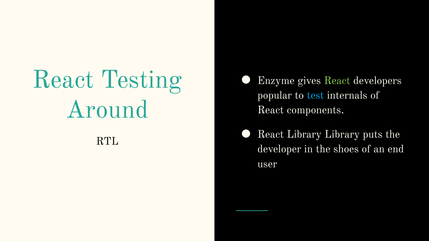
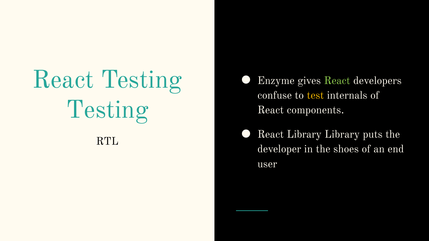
popular: popular -> confuse
test colour: light blue -> yellow
Around at (107, 110): Around -> Testing
